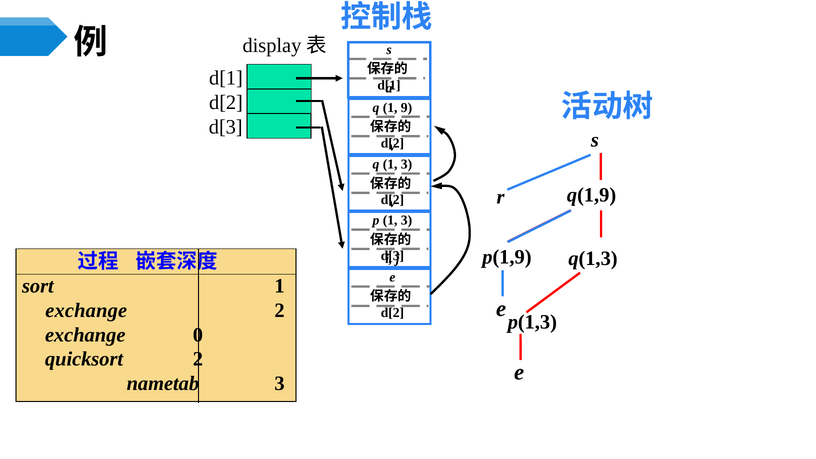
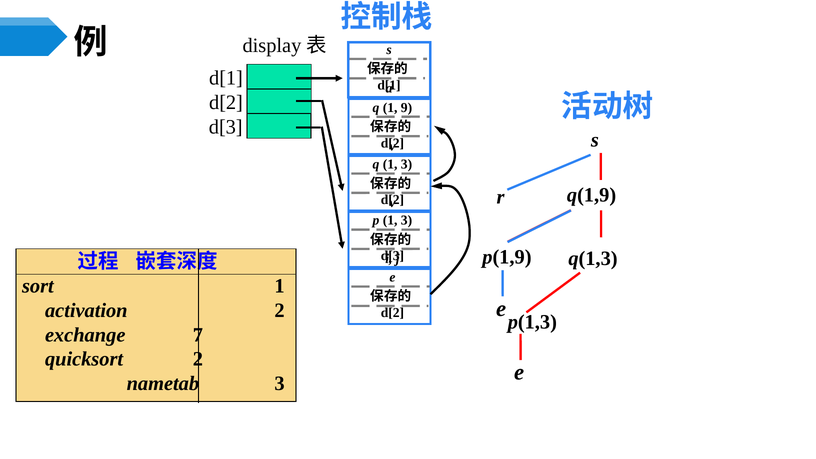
exchange at (86, 310): exchange -> activation
0: 0 -> 7
